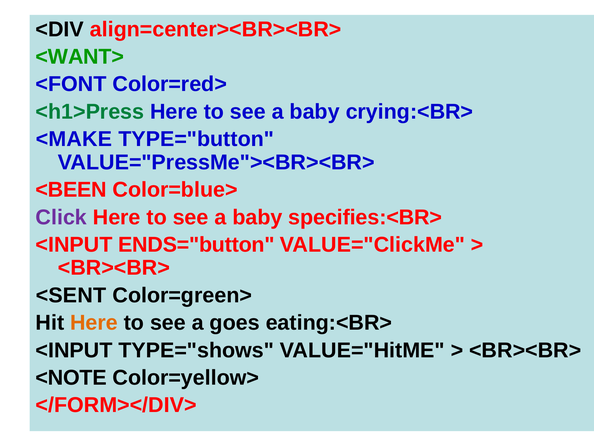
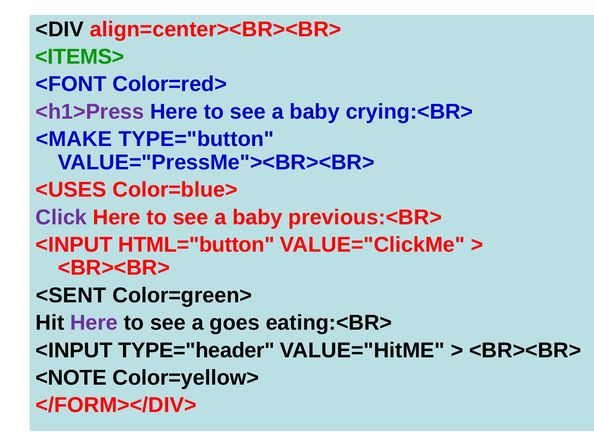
<WANT>: <WANT> -> <ITEMS>
<h1>Press colour: green -> purple
<BEEN: <BEEN -> <USES
specifies:<BR>: specifies:<BR> -> previous:<BR>
ENDS="button: ENDS="button -> HTML="button
Here at (94, 322) colour: orange -> purple
TYPE="shows: TYPE="shows -> TYPE="header
